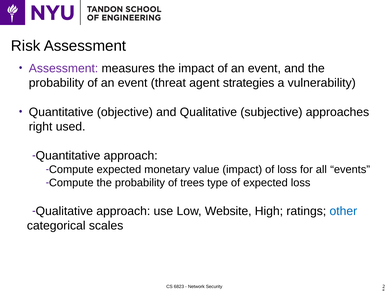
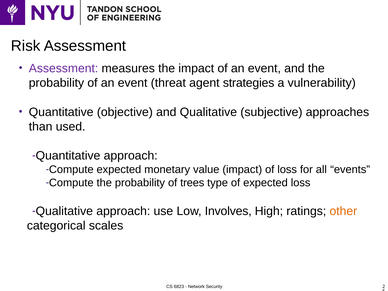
right: right -> than
Website: Website -> Involves
other colour: blue -> orange
